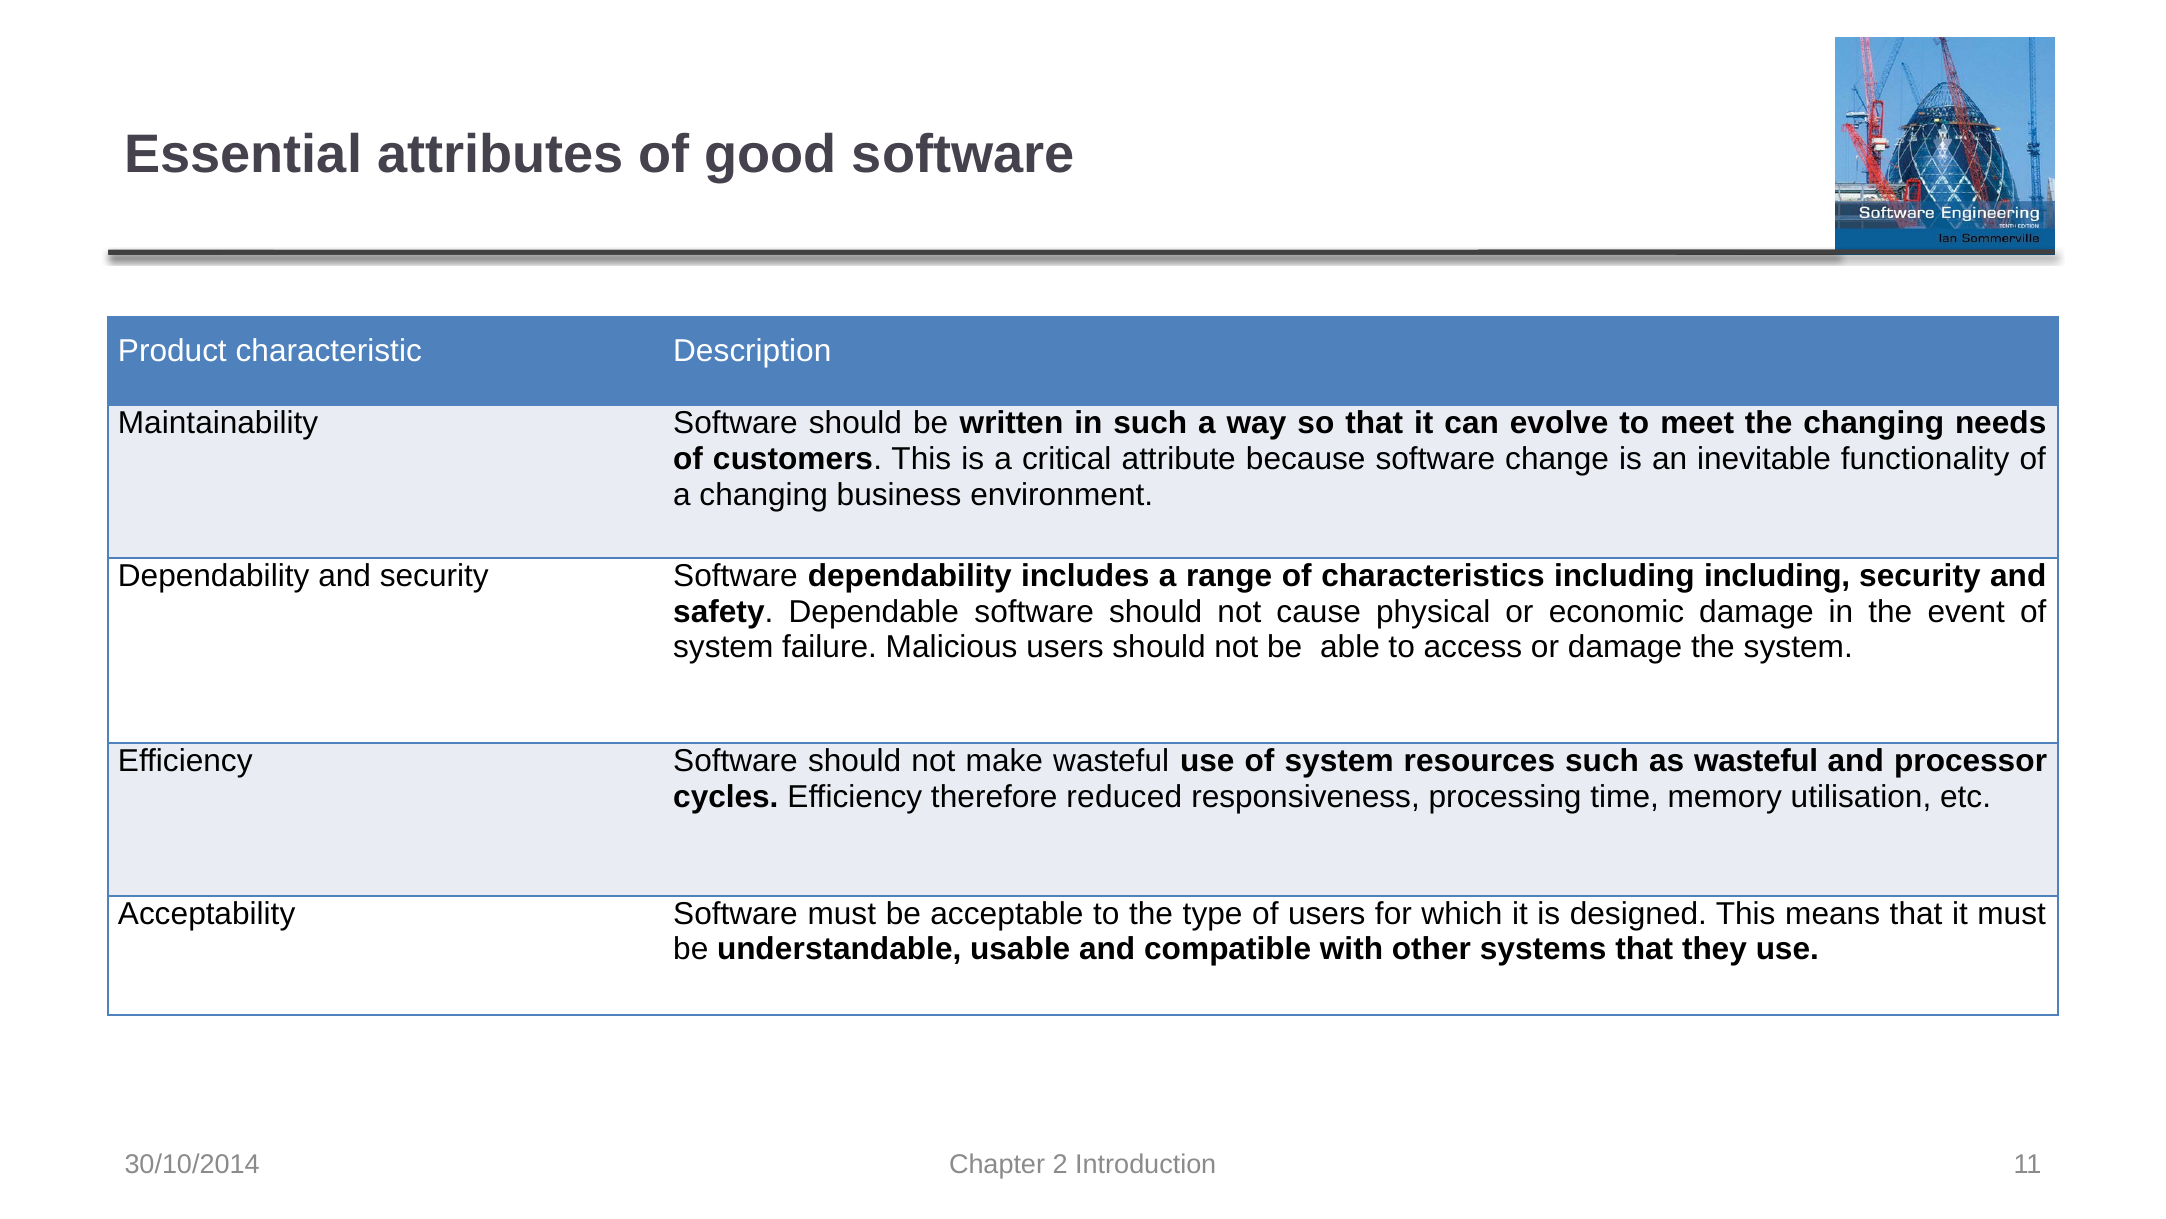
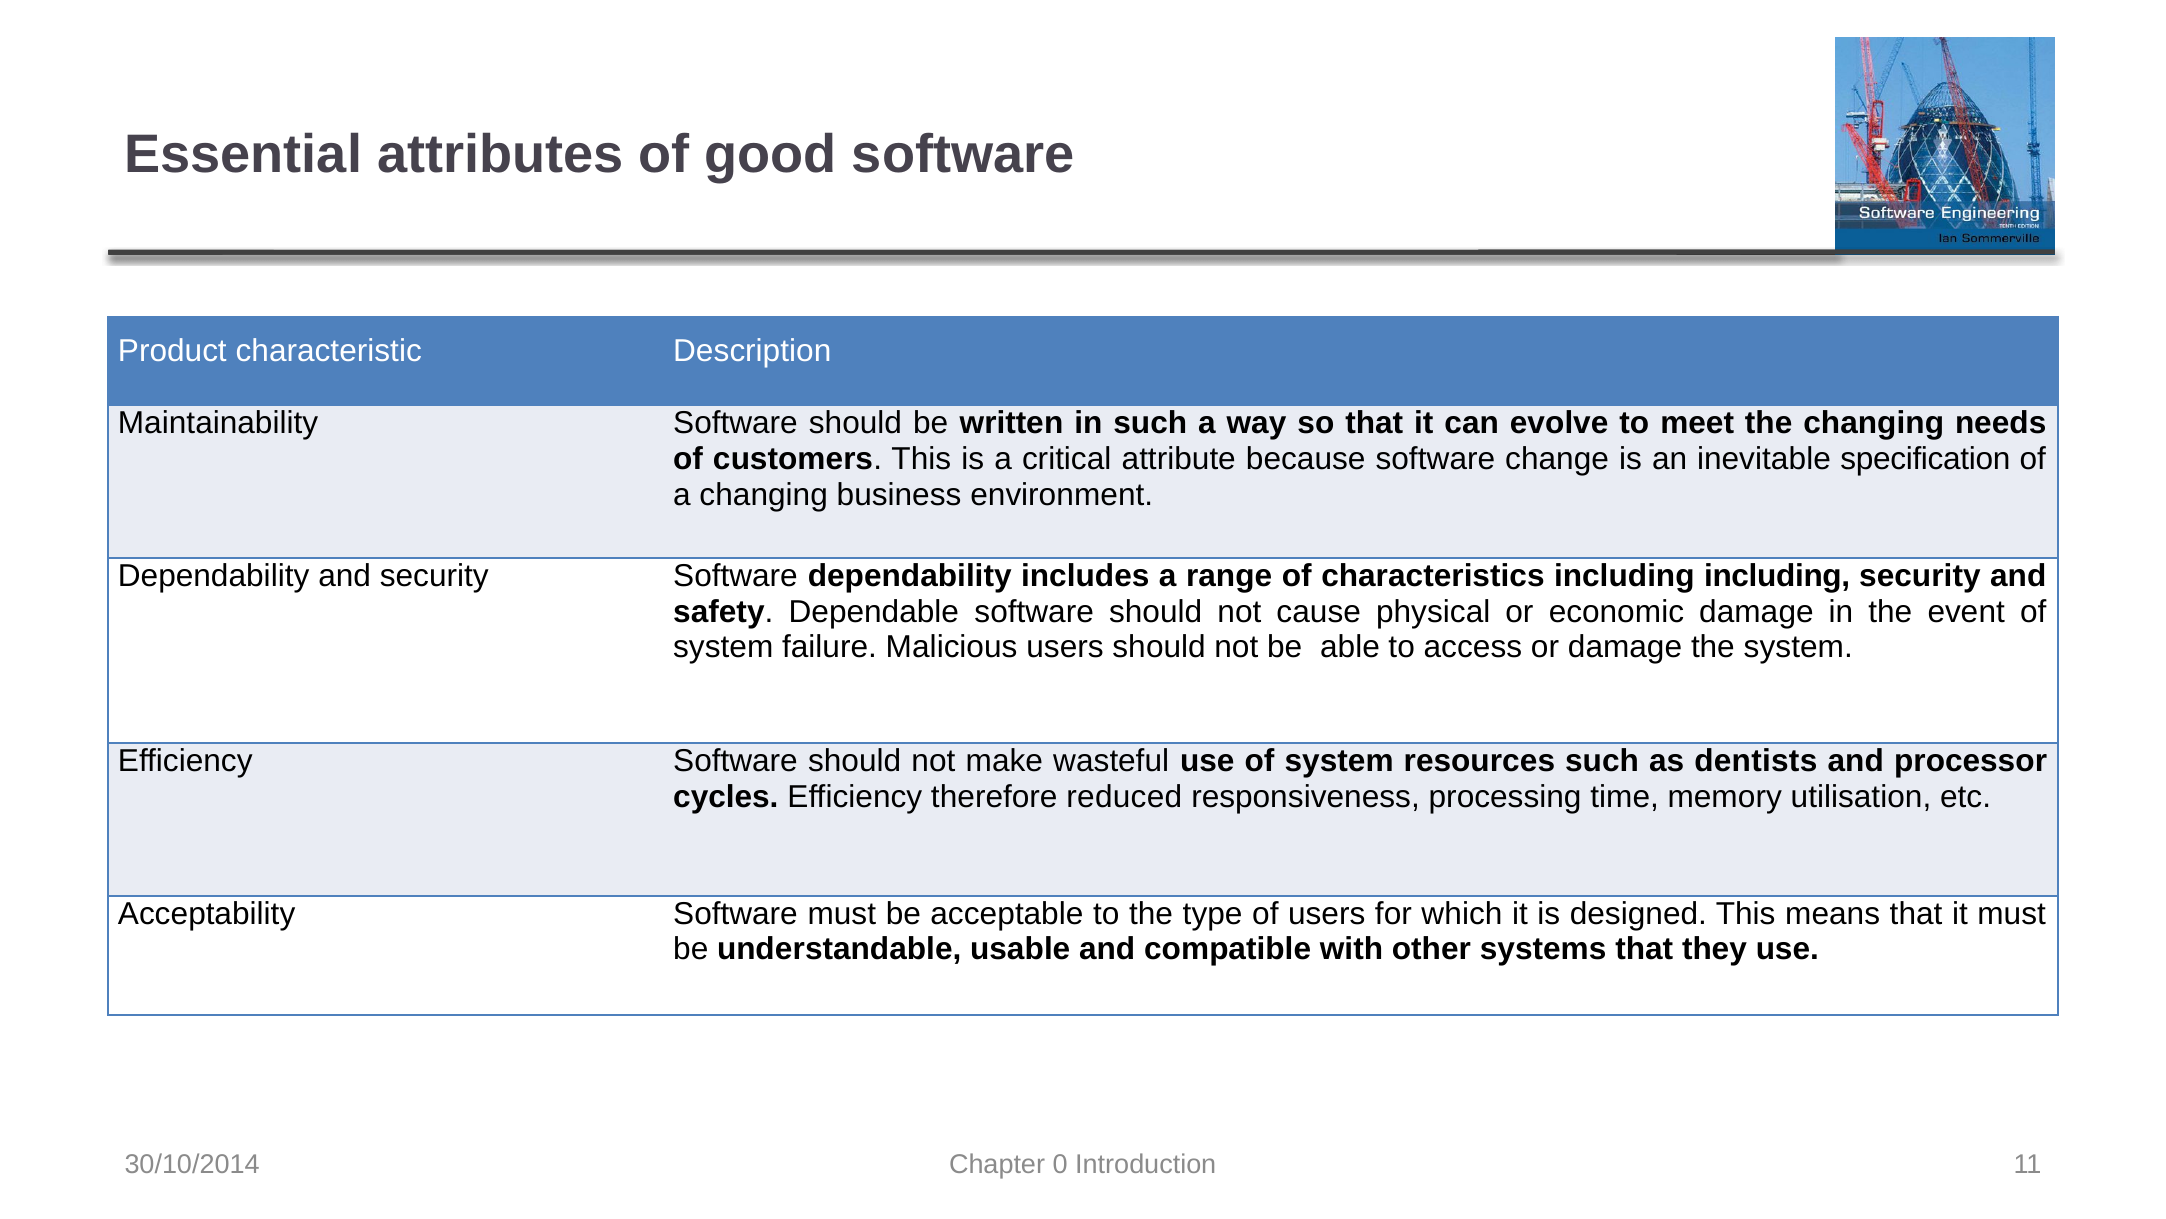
functionality: functionality -> specification
as wasteful: wasteful -> dentists
2: 2 -> 0
